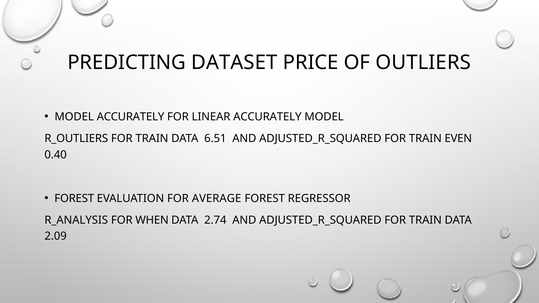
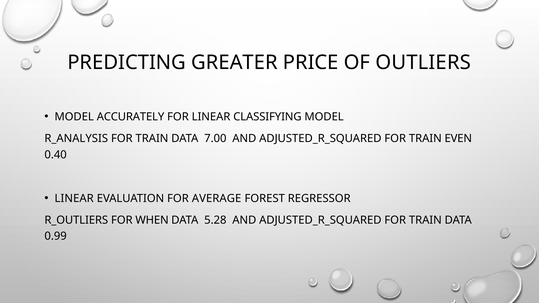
DATASET: DATASET -> GREATER
LINEAR ACCURATELY: ACCURATELY -> CLASSIFYING
R_OUTLIERS: R_OUTLIERS -> R_ANALYSIS
6.51: 6.51 -> 7.00
FOREST at (74, 198): FOREST -> LINEAR
R_ANALYSIS: R_ANALYSIS -> R_OUTLIERS
2.74: 2.74 -> 5.28
2.09: 2.09 -> 0.99
